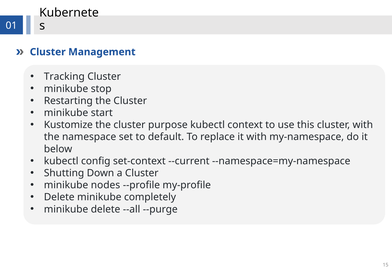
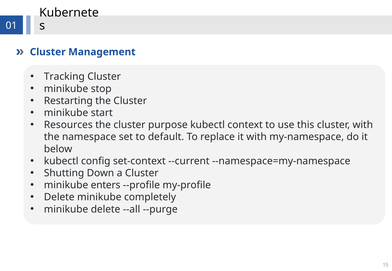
Kustomize: Kustomize -> Resources
nodes: nodes -> enters
